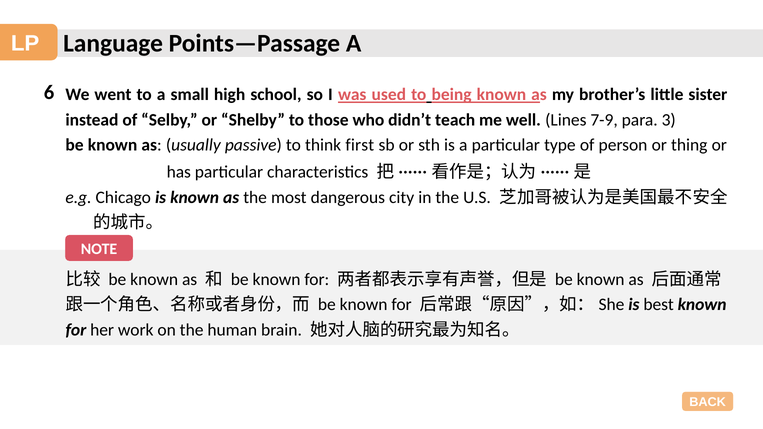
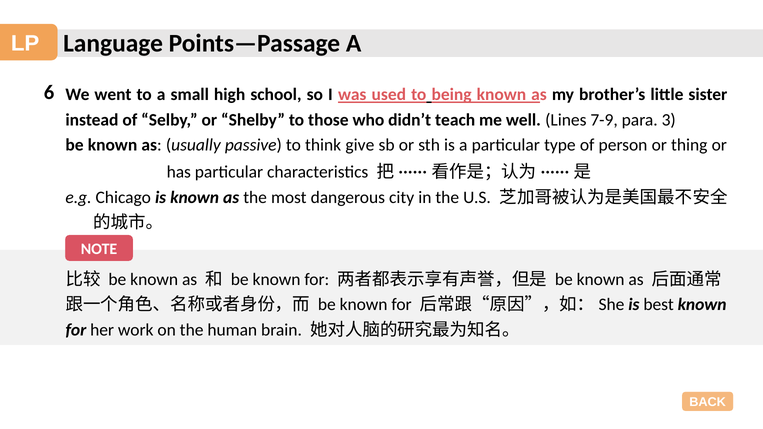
first: first -> give
